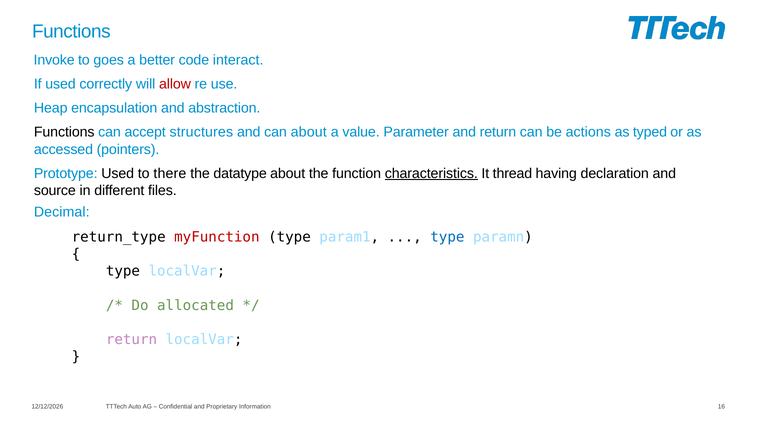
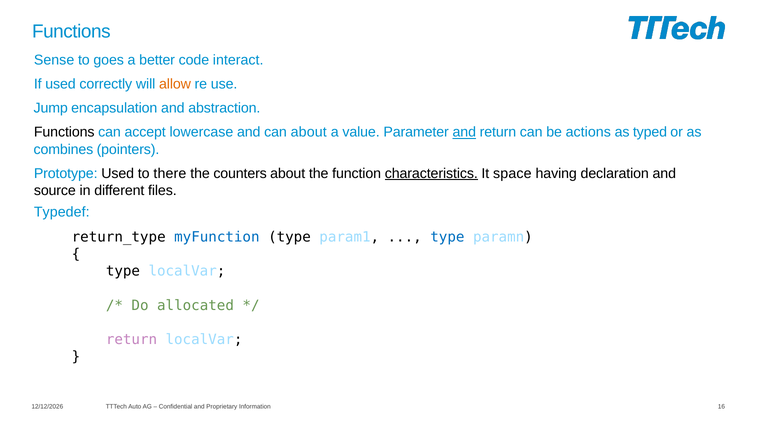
Invoke: Invoke -> Sense
allow colour: red -> orange
Heap: Heap -> Jump
structures: structures -> lowercase
and at (464, 132) underline: none -> present
accessed: accessed -> combines
datatype: datatype -> counters
thread: thread -> space
Decimal: Decimal -> Typedef
myFunction colour: red -> blue
